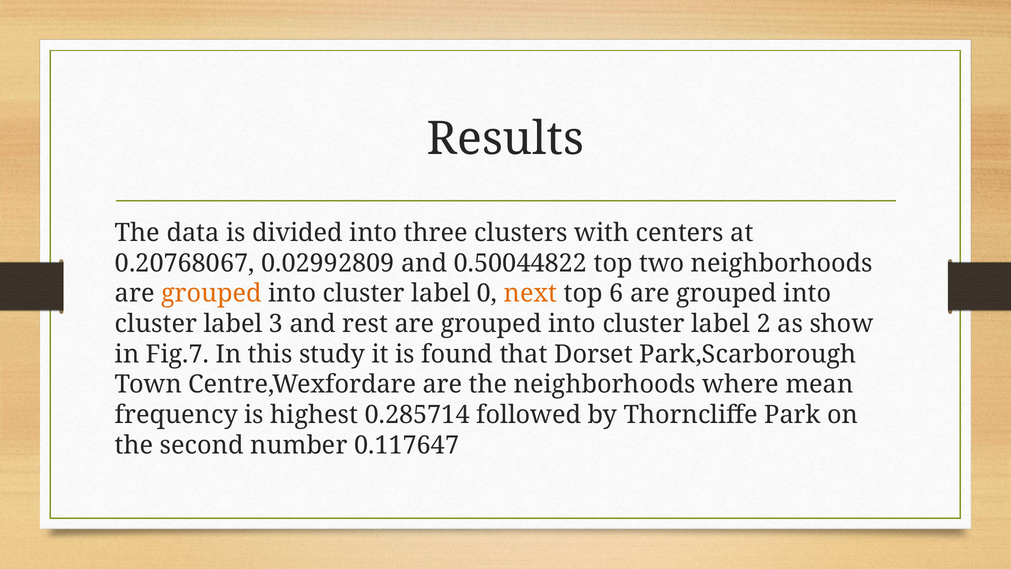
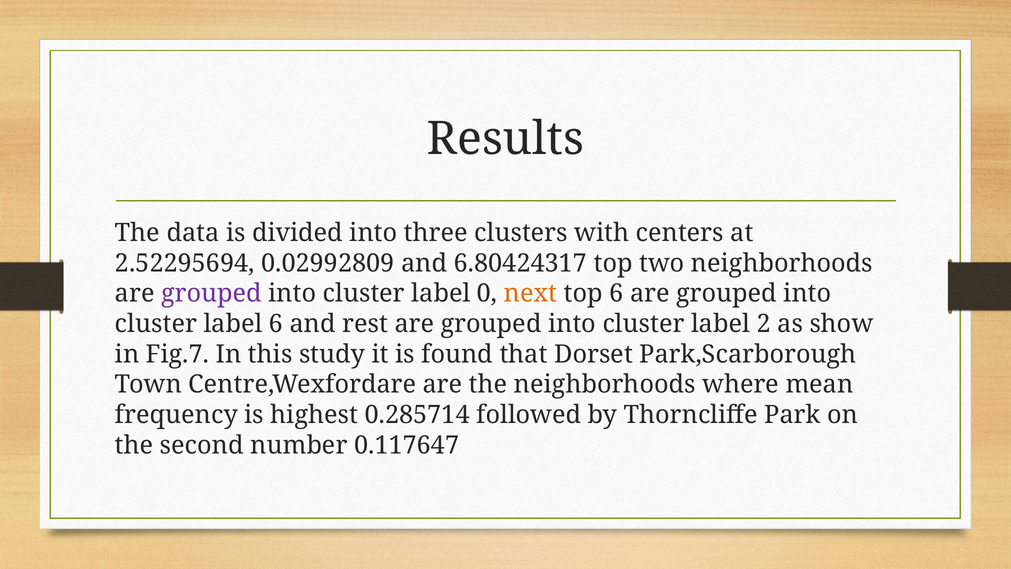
0.20768067: 0.20768067 -> 2.52295694
0.50044822: 0.50044822 -> 6.80424317
grouped at (211, 293) colour: orange -> purple
label 3: 3 -> 6
